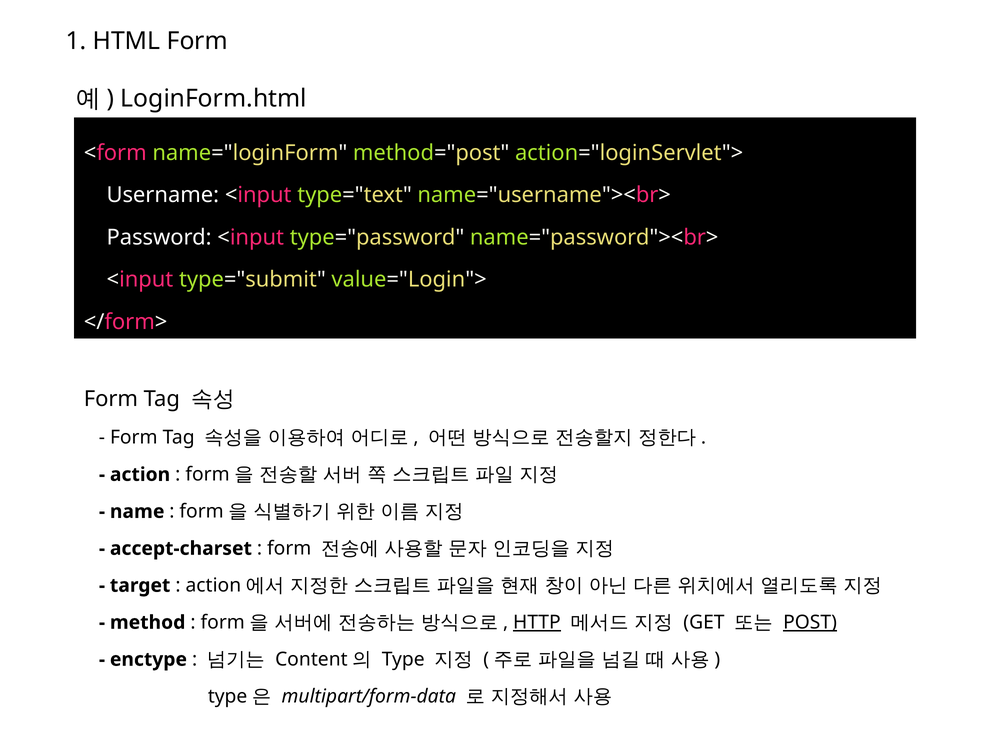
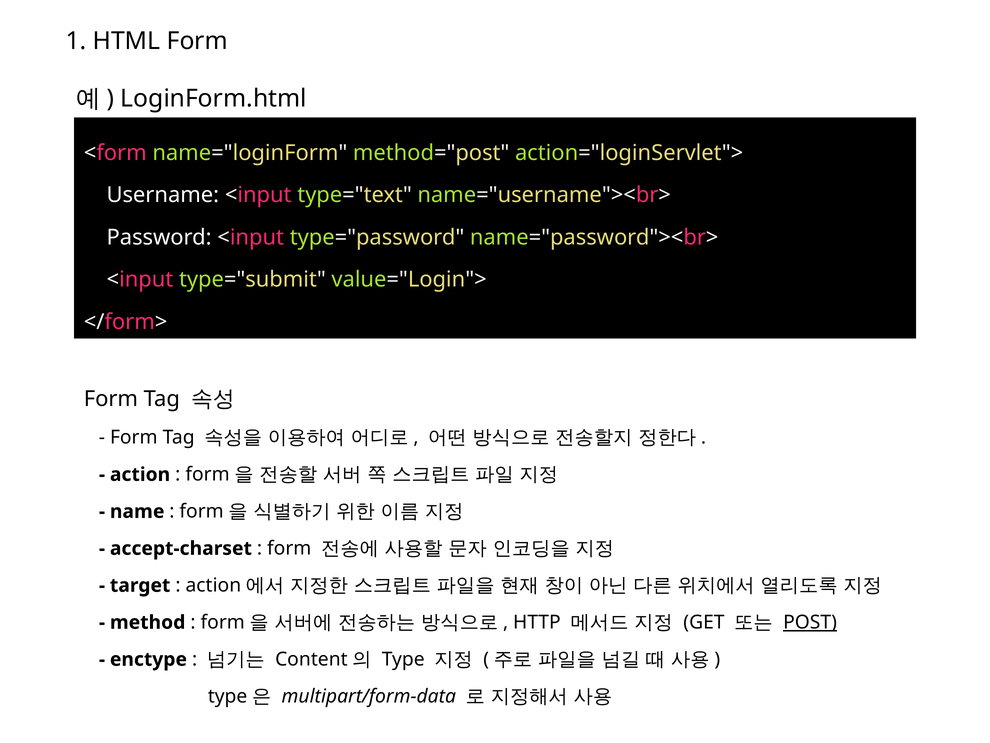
HTTP underline: present -> none
